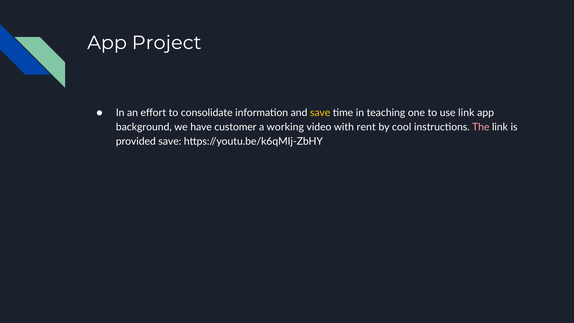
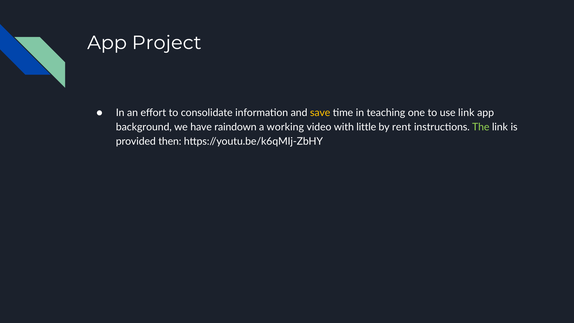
customer: customer -> raindown
rent: rent -> little
cool: cool -> rent
The colour: pink -> light green
provided save: save -> then
